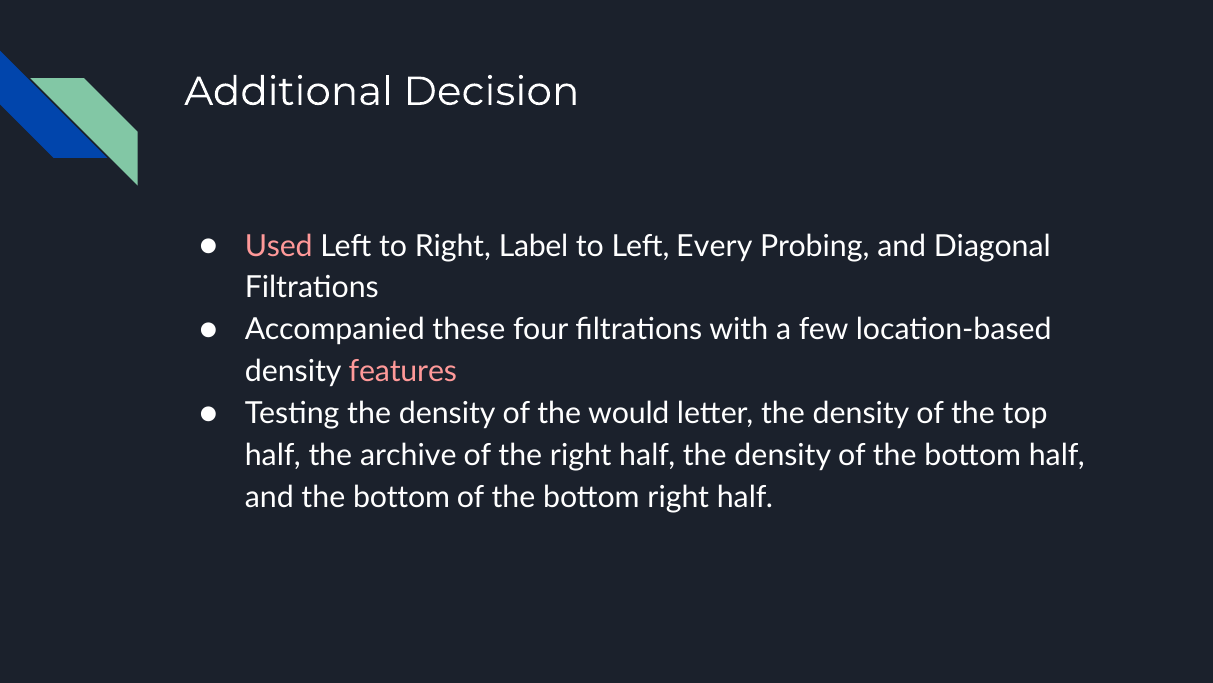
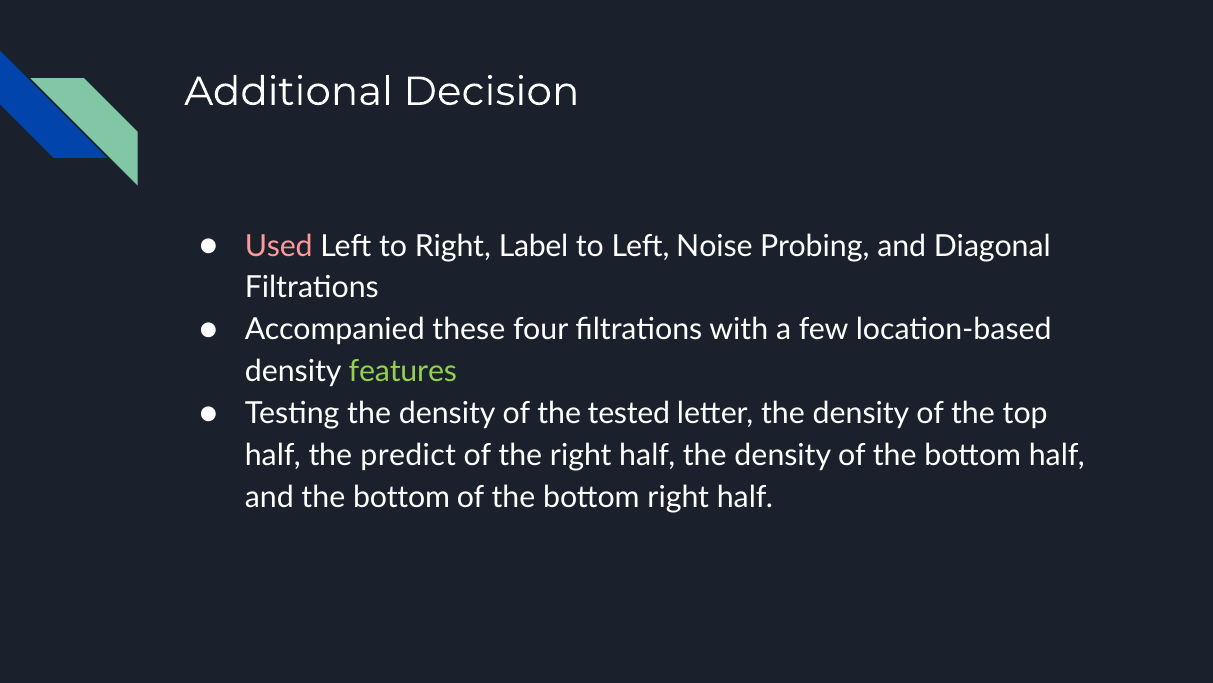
Every: Every -> Noise
features colour: pink -> light green
would: would -> tested
archive: archive -> predict
